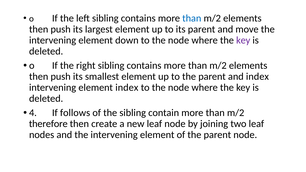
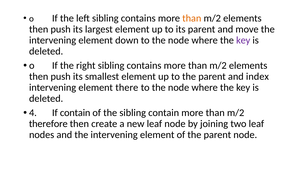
than at (192, 18) colour: blue -> orange
element index: index -> there
If follows: follows -> contain
